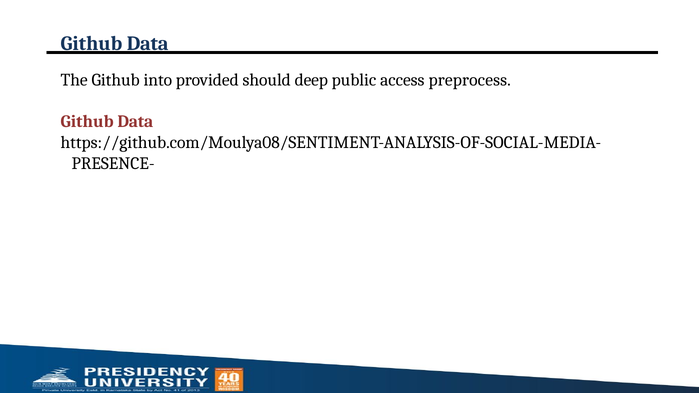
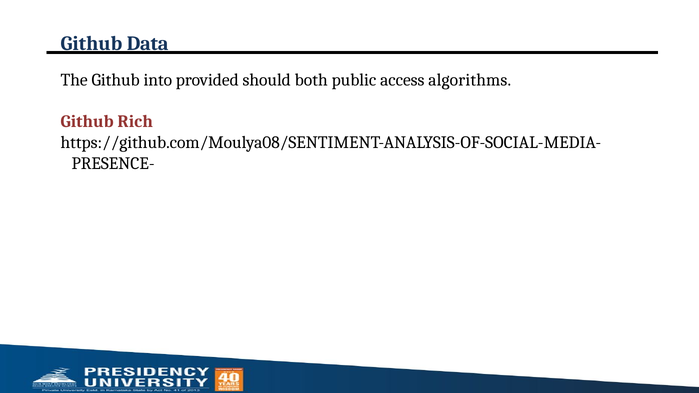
deep: deep -> both
preprocess: preprocess -> algorithms
Data at (135, 122): Data -> Rich
